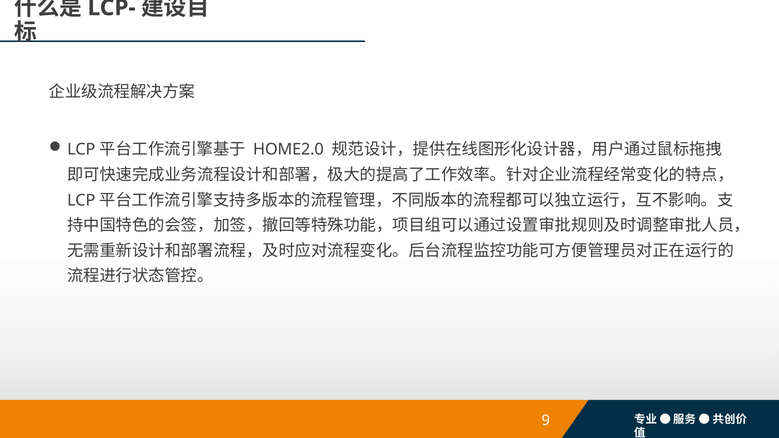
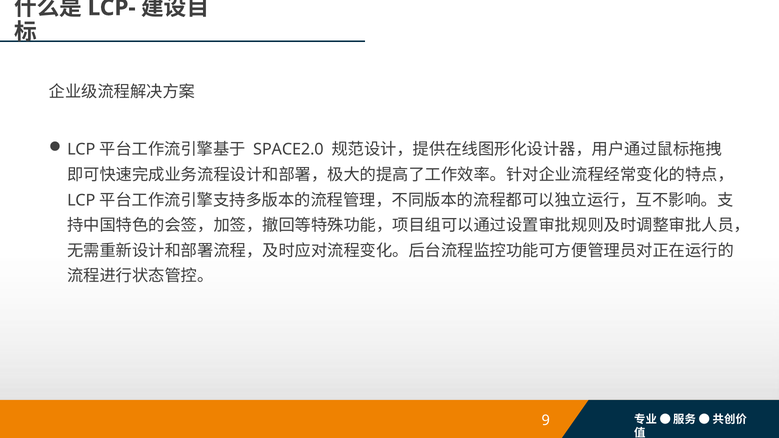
HOME2.0: HOME2.0 -> SPACE2.0
